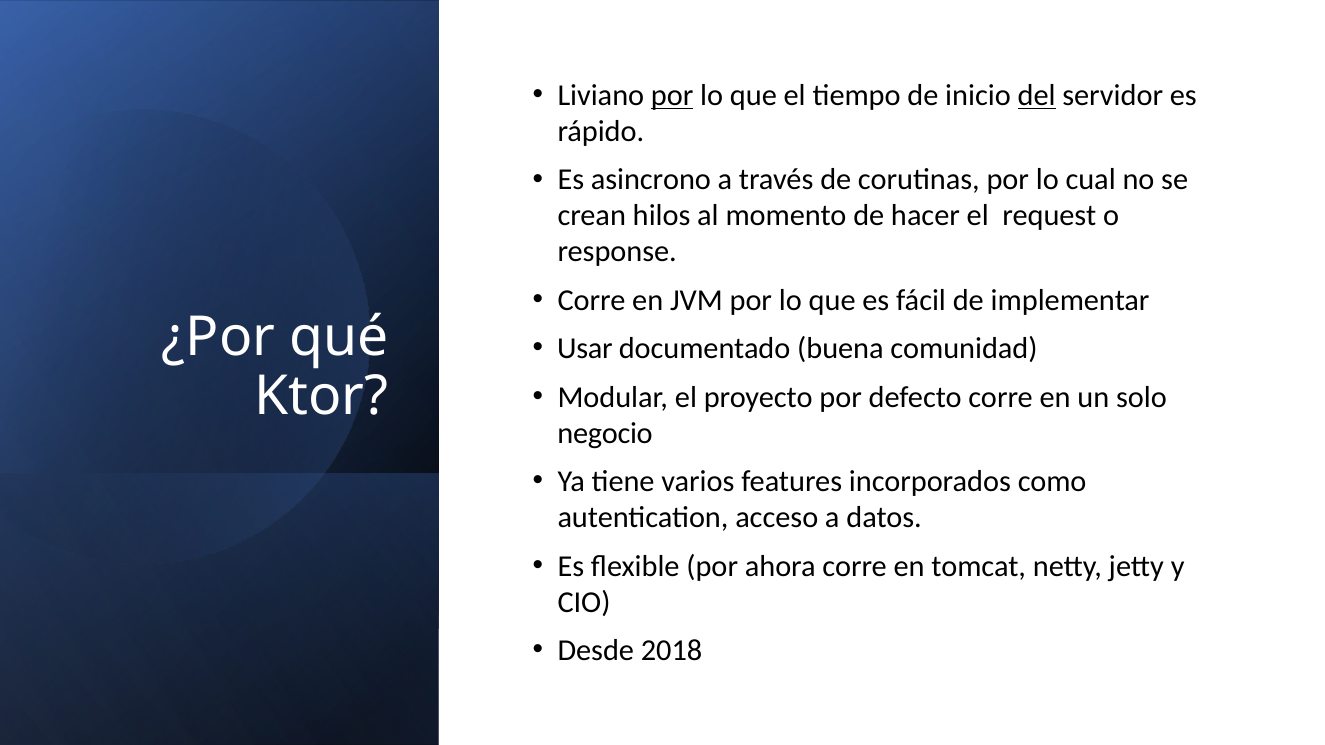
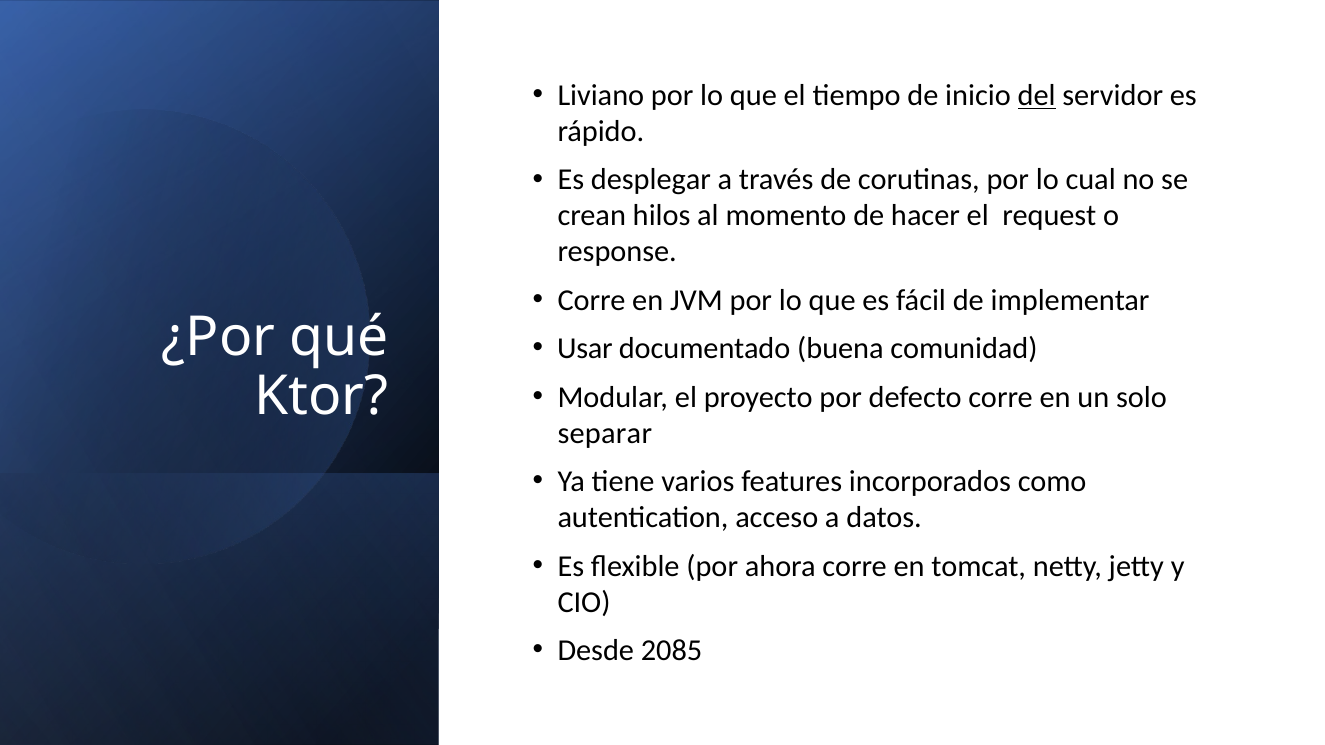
por at (672, 95) underline: present -> none
asincrono: asincrono -> desplegar
negocio: negocio -> separar
2018: 2018 -> 2085
